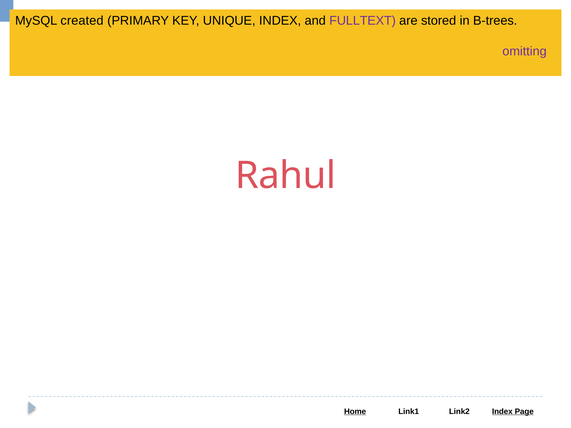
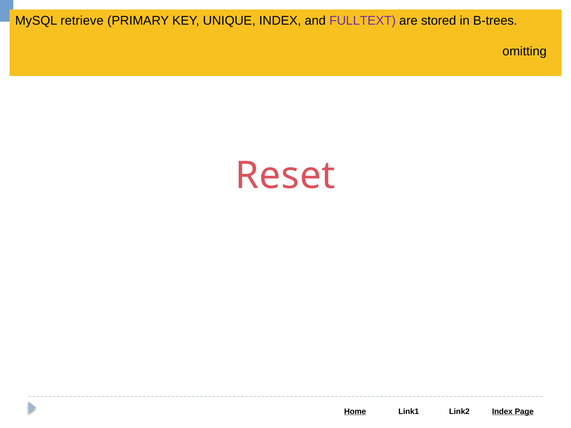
MySQL created: created -> retrieve
omitting colour: purple -> black
Rahul: Rahul -> Reset
